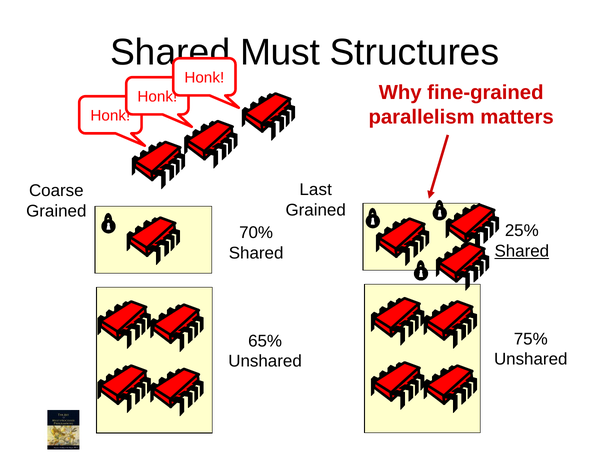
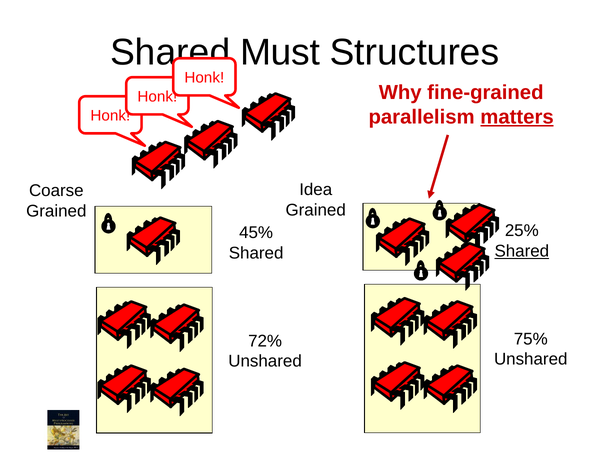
matters underline: none -> present
Last: Last -> Idea
70%: 70% -> 45%
65%: 65% -> 72%
